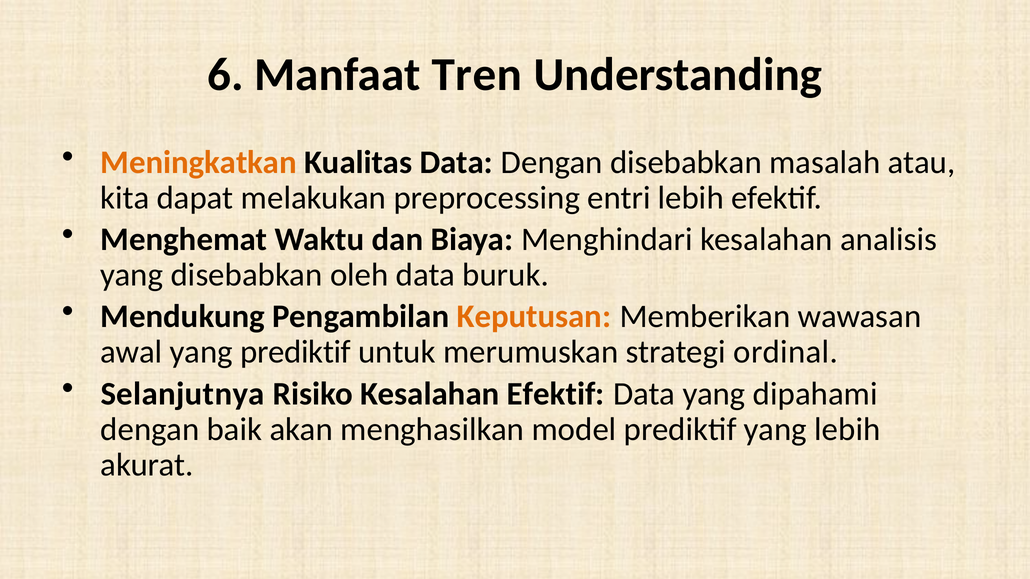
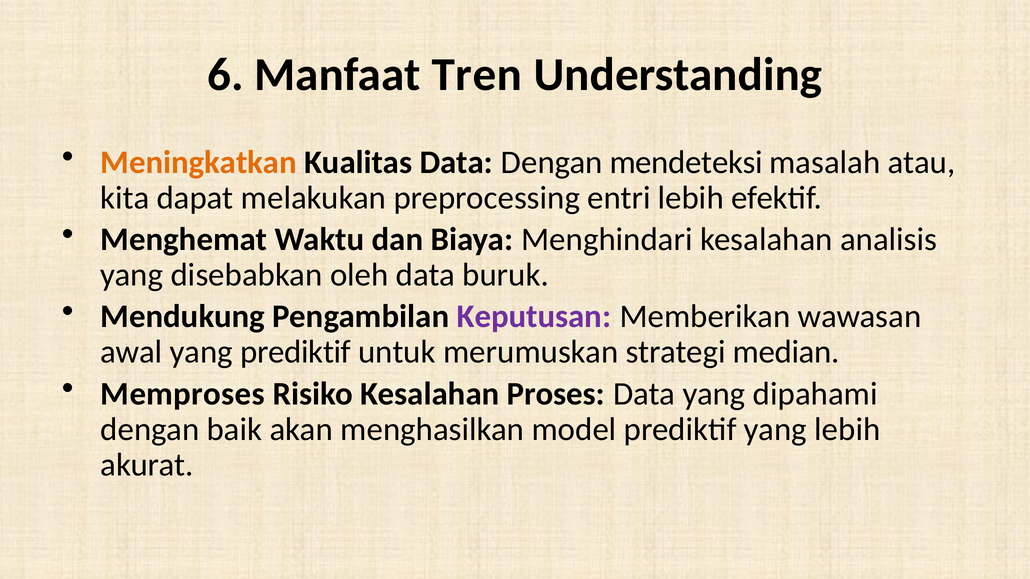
Dengan disebabkan: disebabkan -> mendeteksi
Keputusan colour: orange -> purple
ordinal: ordinal -> median
Selanjutnya: Selanjutnya -> Memproses
Kesalahan Efektif: Efektif -> Proses
